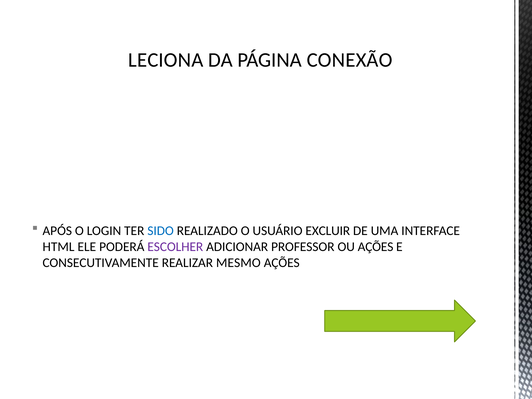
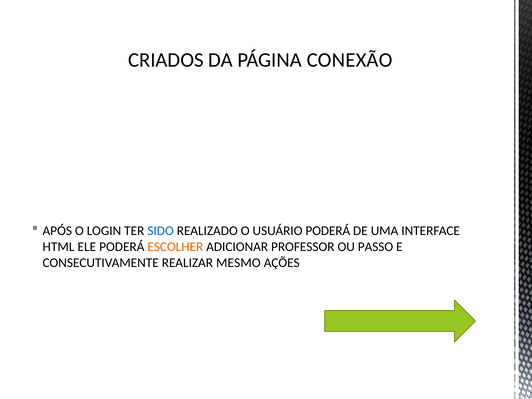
LECIONA: LECIONA -> CRIADOS
USUÁRIO EXCLUIR: EXCLUIR -> PODERÁ
ESCOLHER colour: purple -> orange
OU AÇÕES: AÇÕES -> PASSO
